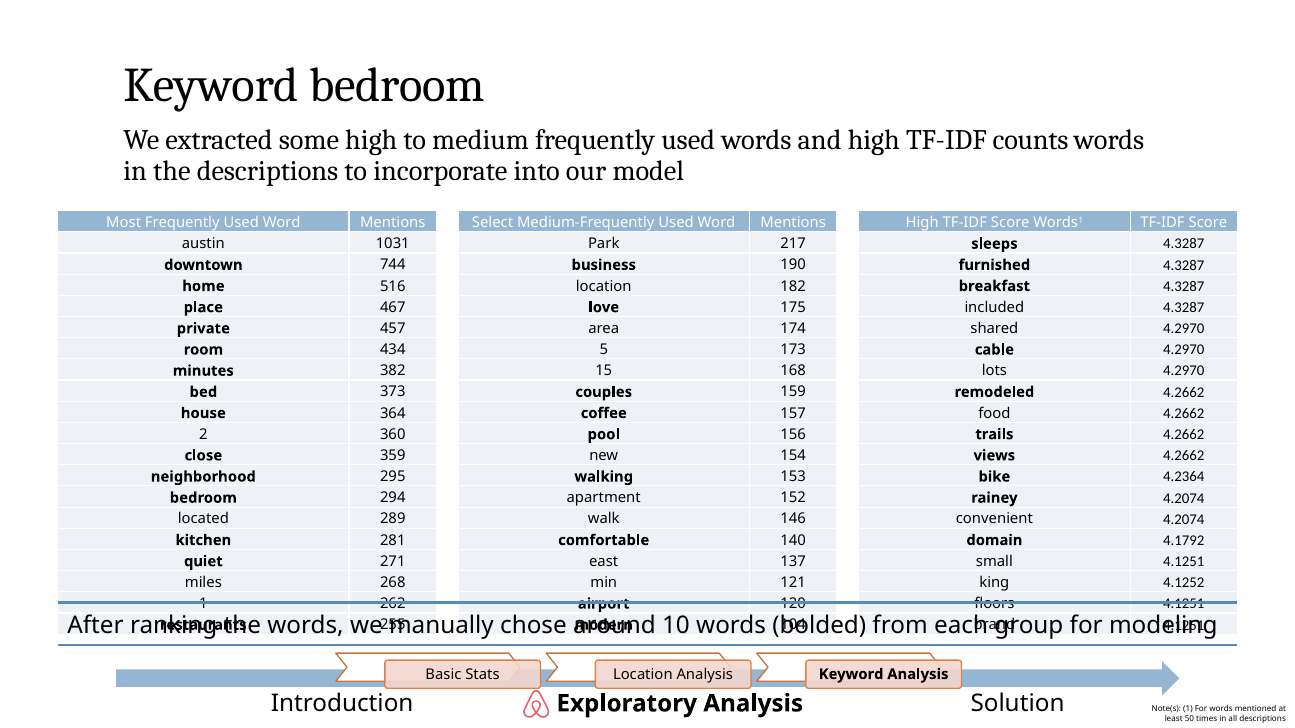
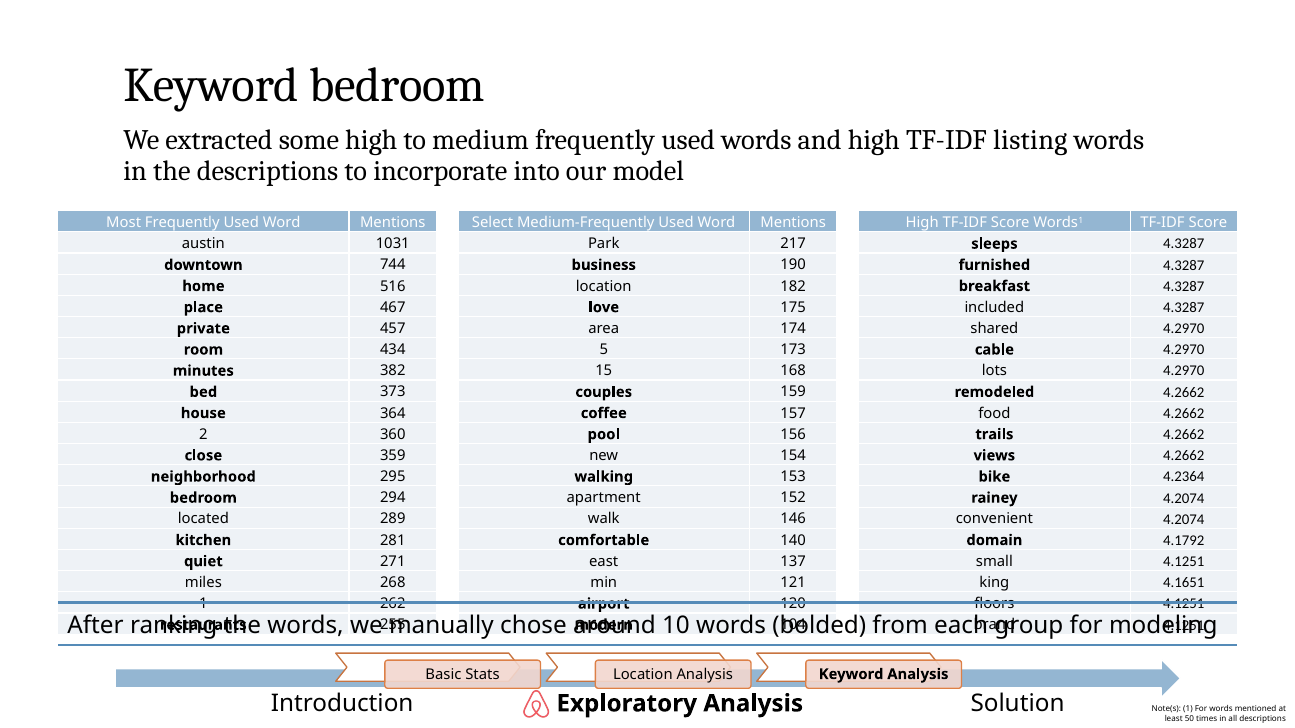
counts: counts -> listing
4.1252: 4.1252 -> 4.1651
